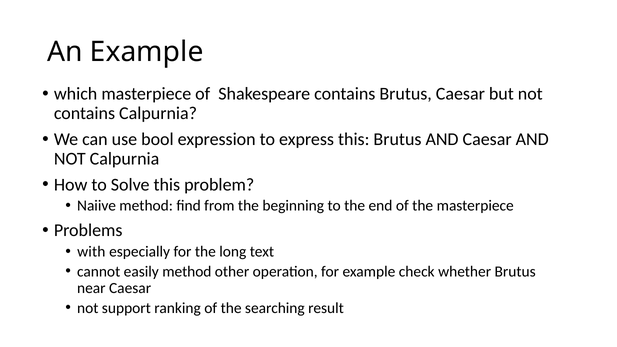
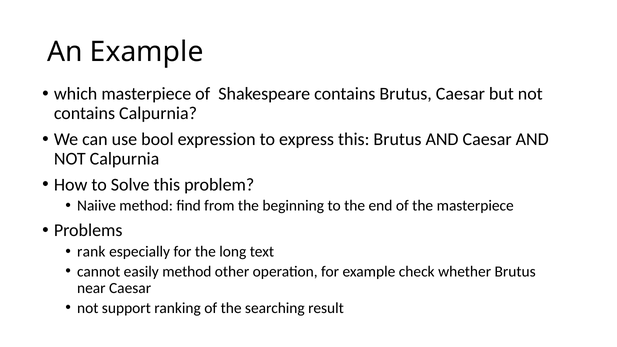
with: with -> rank
